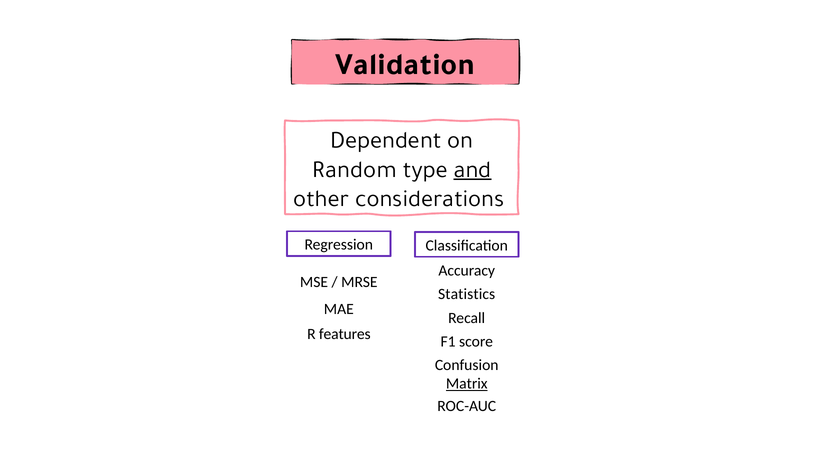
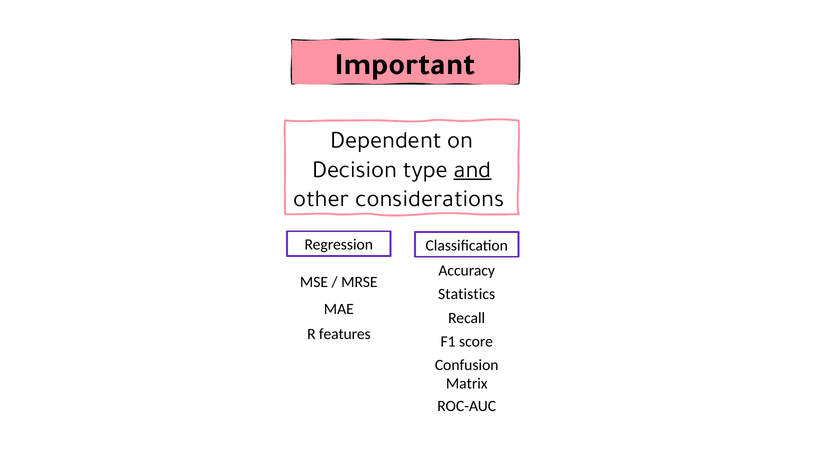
Validation: Validation -> Important
Random: Random -> Decision
Matrix underline: present -> none
